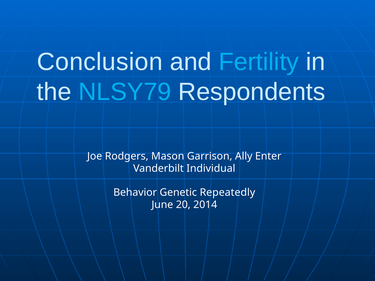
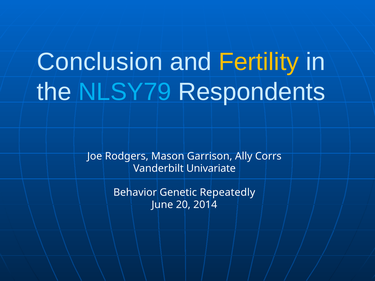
Fertility colour: light blue -> yellow
Enter: Enter -> Corrs
Individual: Individual -> Univariate
